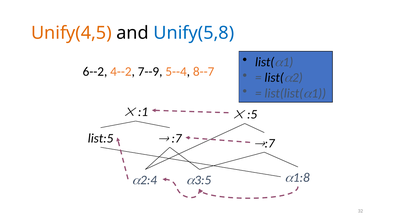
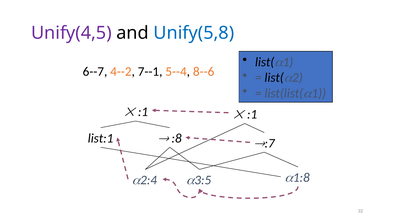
Unify(4,5 colour: orange -> purple
6--2: 6--2 -> 6--7
7--9: 7--9 -> 7--1
8--7: 8--7 -> 8--6
:5 at (252, 115): :5 -> :1
list:5: list:5 -> list:1
:7: :7 -> :8
